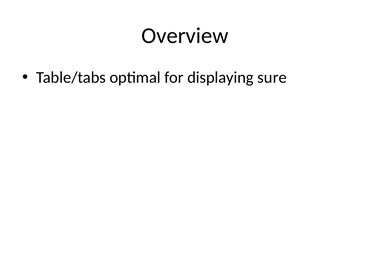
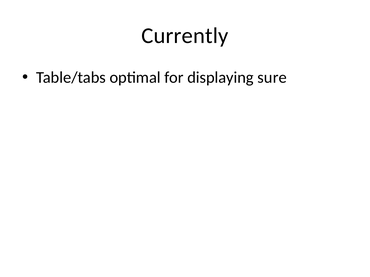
Overview: Overview -> Currently
